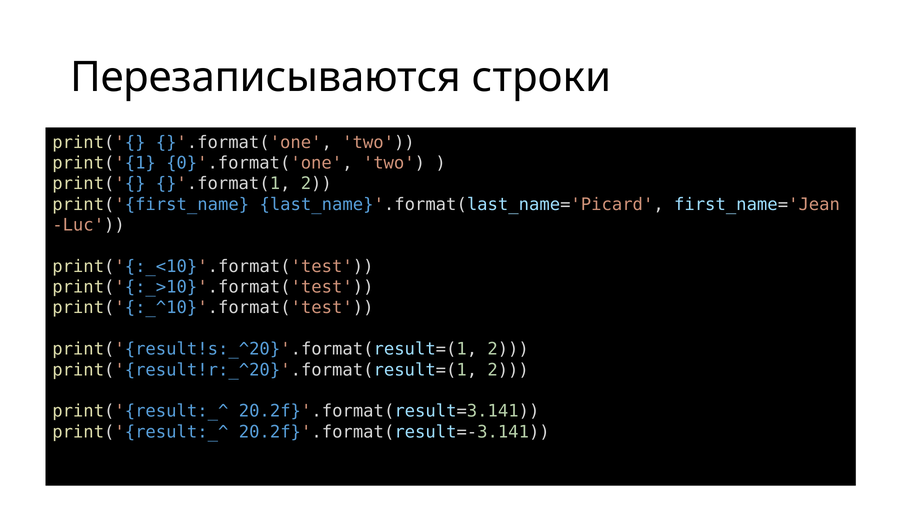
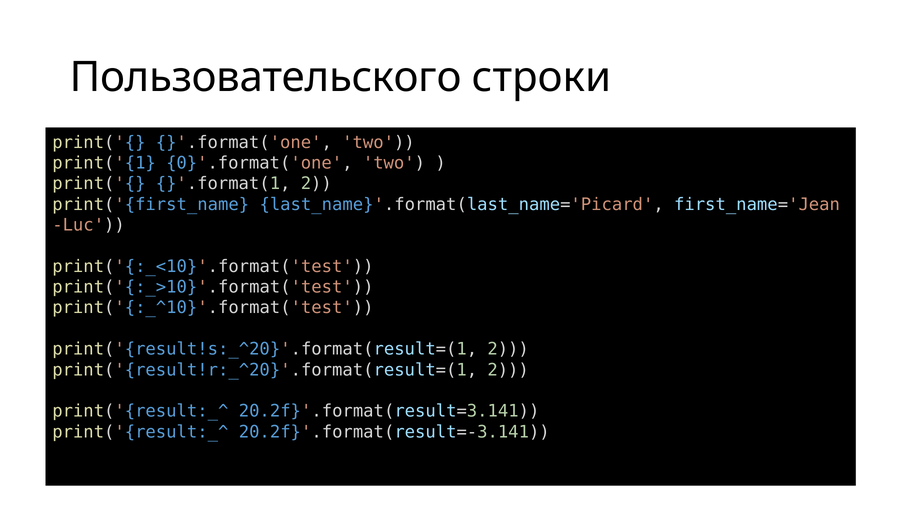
Перезаписываются: Перезаписываются -> Пользовательского
